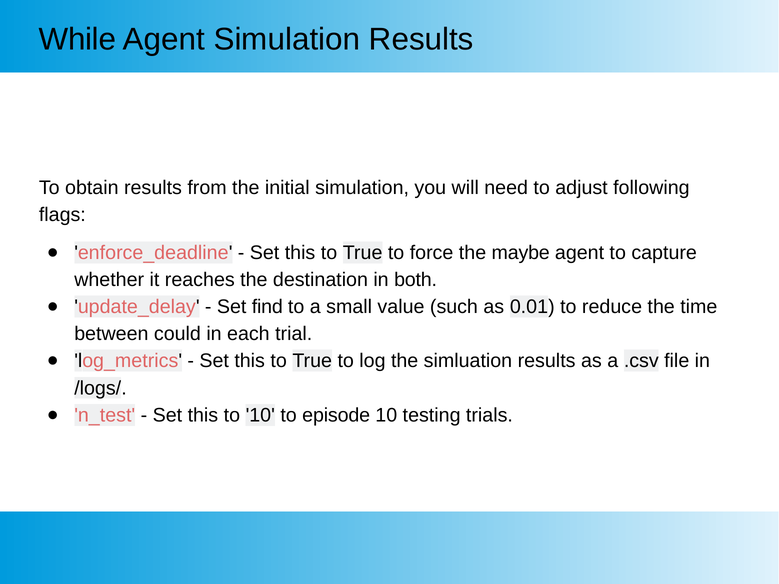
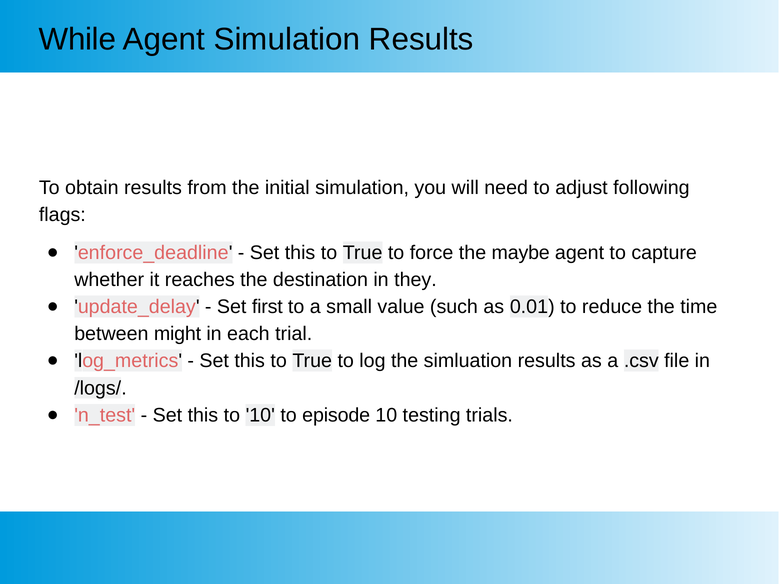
both: both -> they
find: find -> first
could: could -> might
